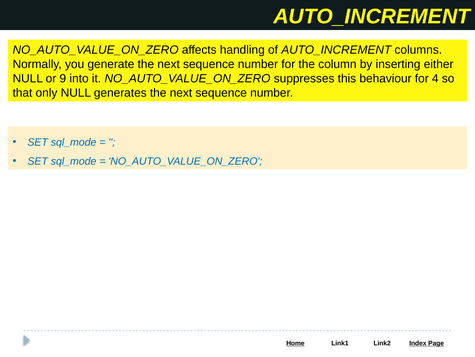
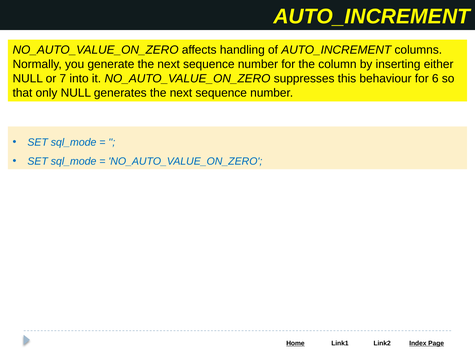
9: 9 -> 7
4: 4 -> 6
